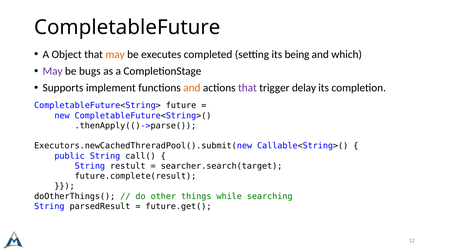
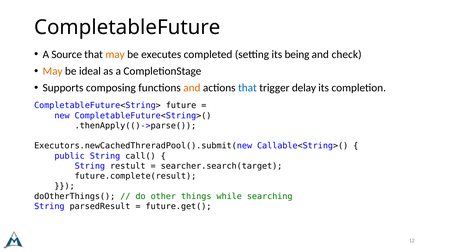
Object: Object -> Source
which: which -> check
May at (53, 71) colour: purple -> orange
bugs: bugs -> ideal
implement: implement -> composing
that at (247, 88) colour: purple -> blue
